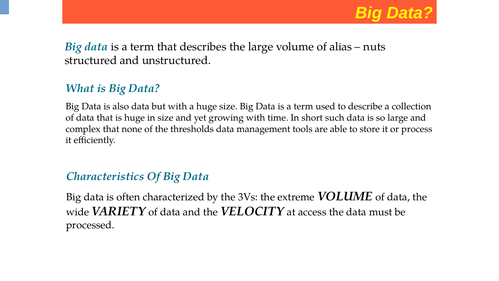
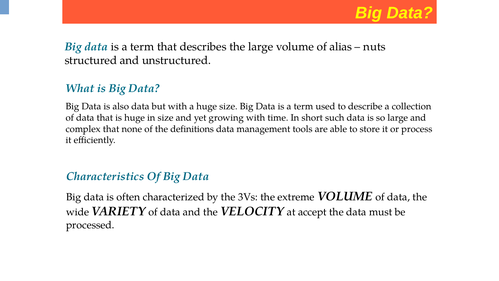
thresholds: thresholds -> definitions
access: access -> accept
